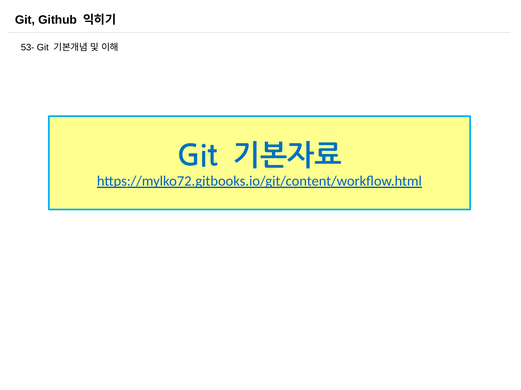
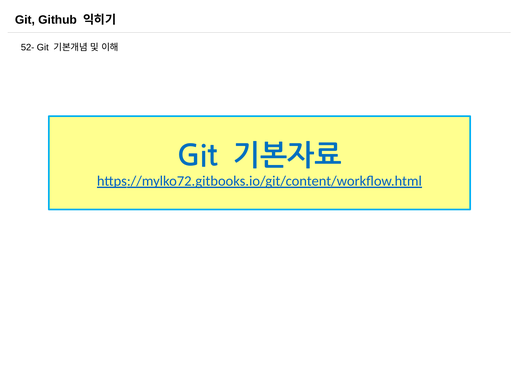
53-: 53- -> 52-
